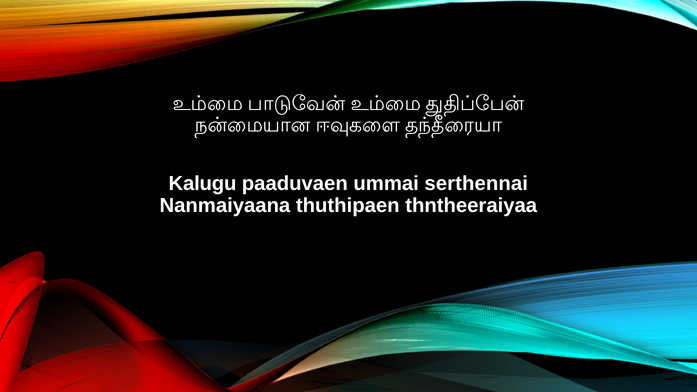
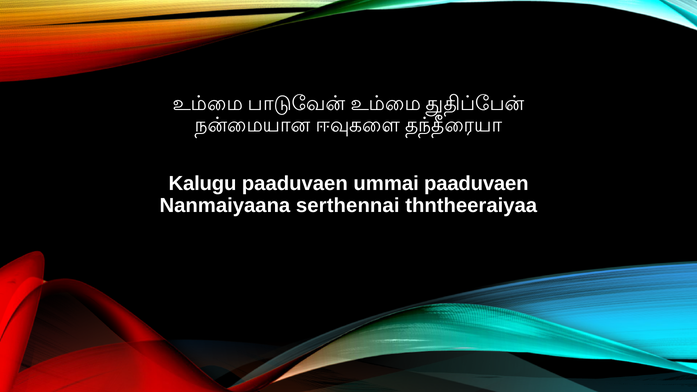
ummai serthennai: serthennai -> paaduvaen
thuthipaen: thuthipaen -> serthennai
